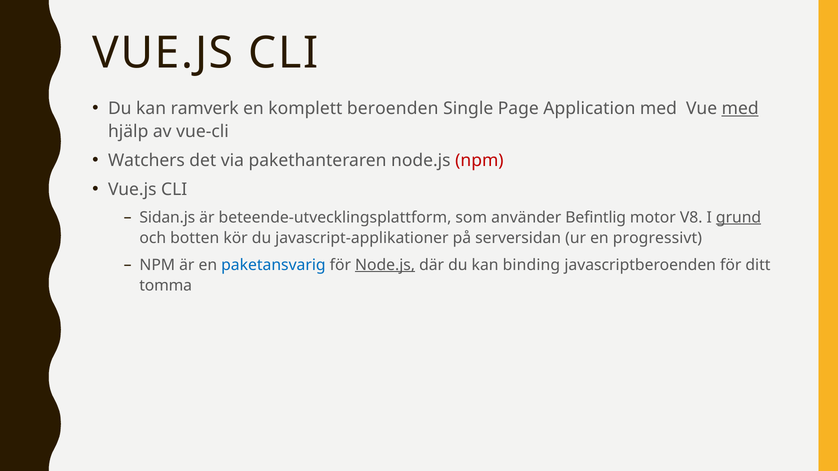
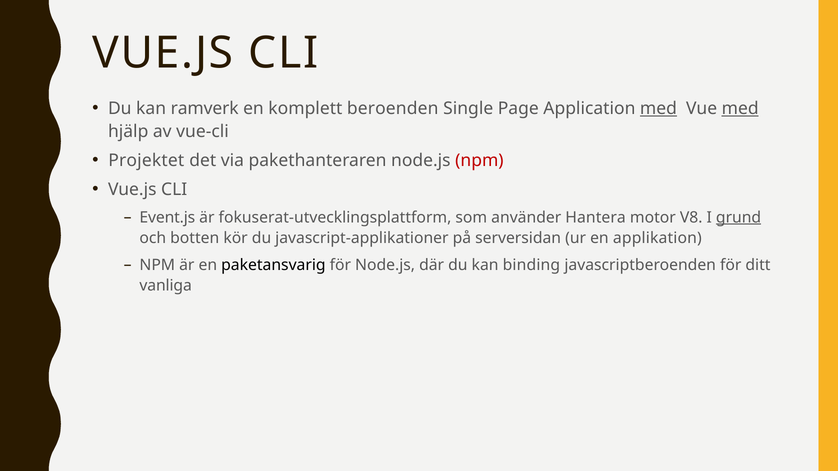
med at (658, 108) underline: none -> present
Watchers: Watchers -> Projektet
Sidan.js: Sidan.js -> Event.js
beteende-utvecklingsplattform: beteende-utvecklingsplattform -> fokuserat-utvecklingsplattform
Befintlig: Befintlig -> Hantera
progressivt: progressivt -> applikation
paketansvarig colour: blue -> black
Node.js at (385, 265) underline: present -> none
tomma: tomma -> vanliga
